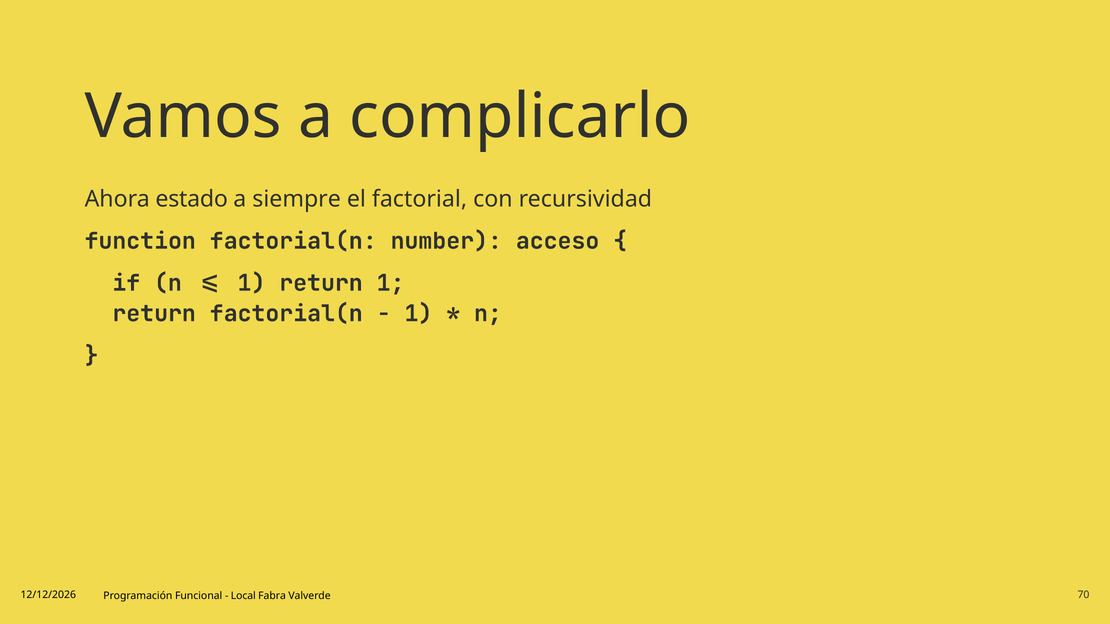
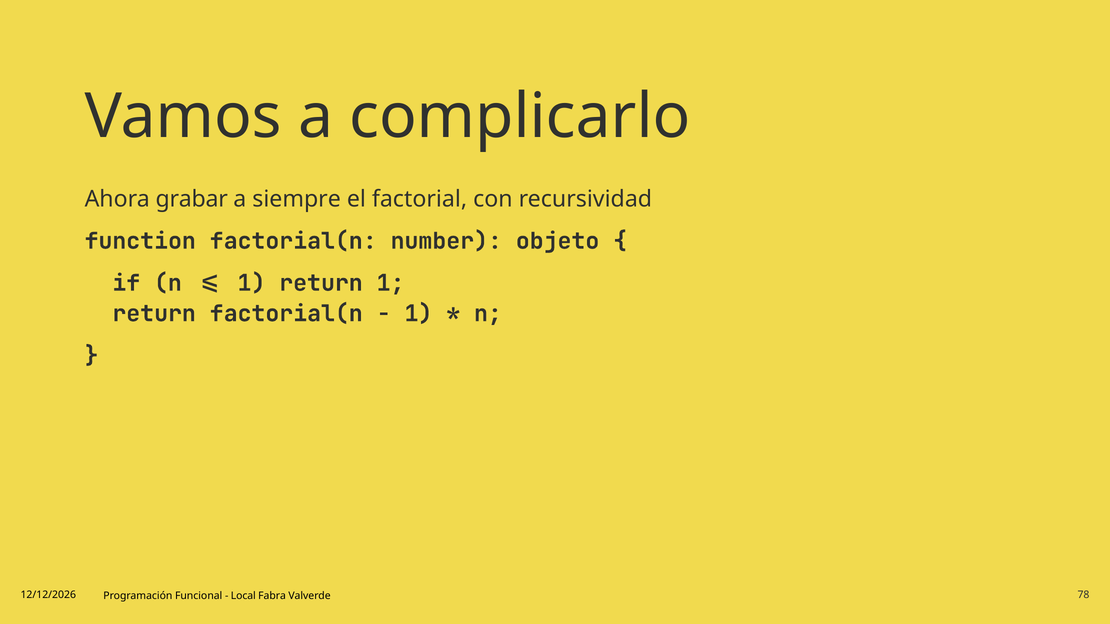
estado: estado -> grabar
acceso: acceso -> objeto
70: 70 -> 78
